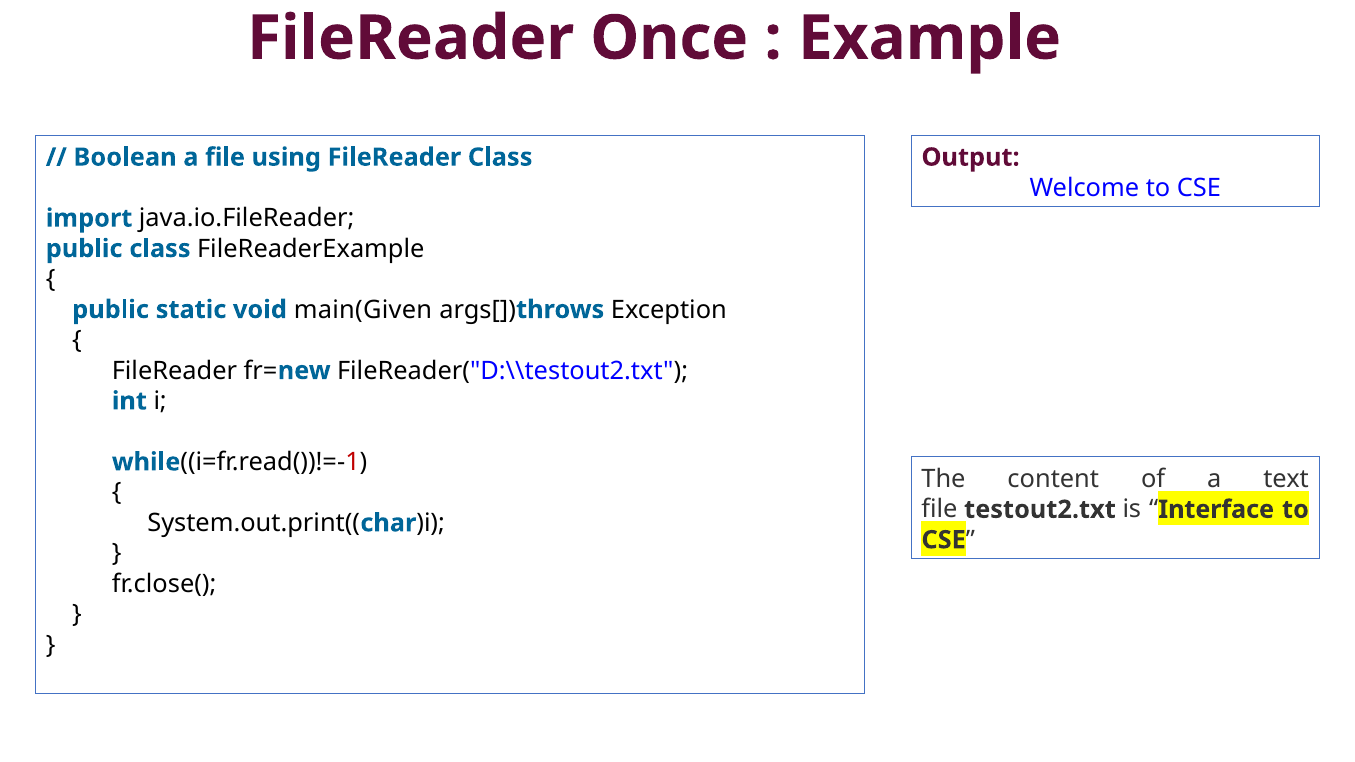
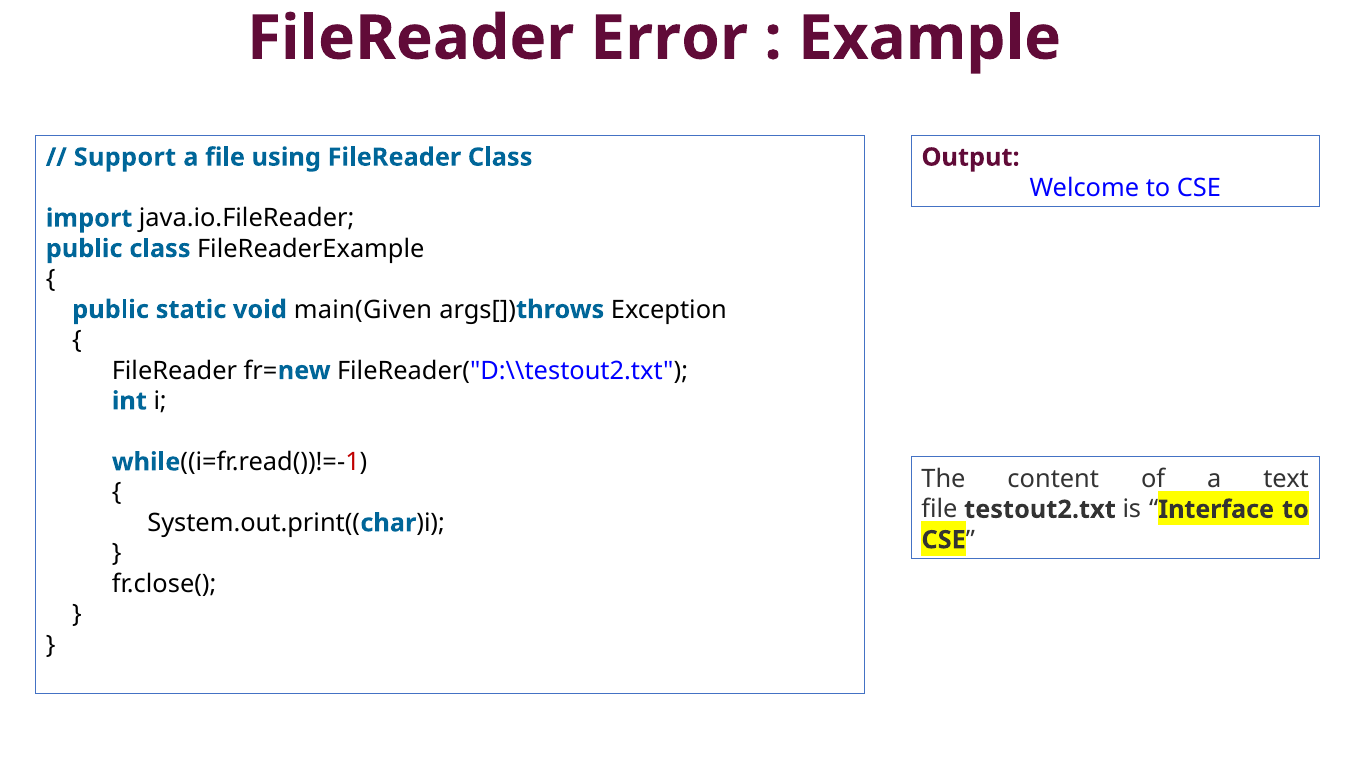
Once: Once -> Error
Boolean: Boolean -> Support
